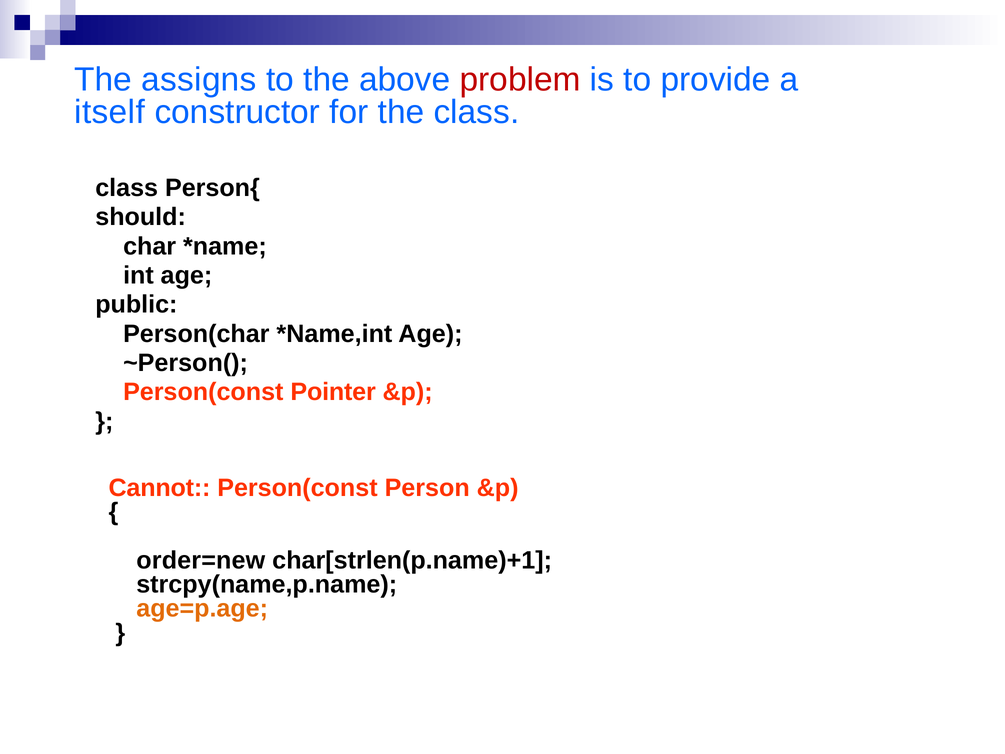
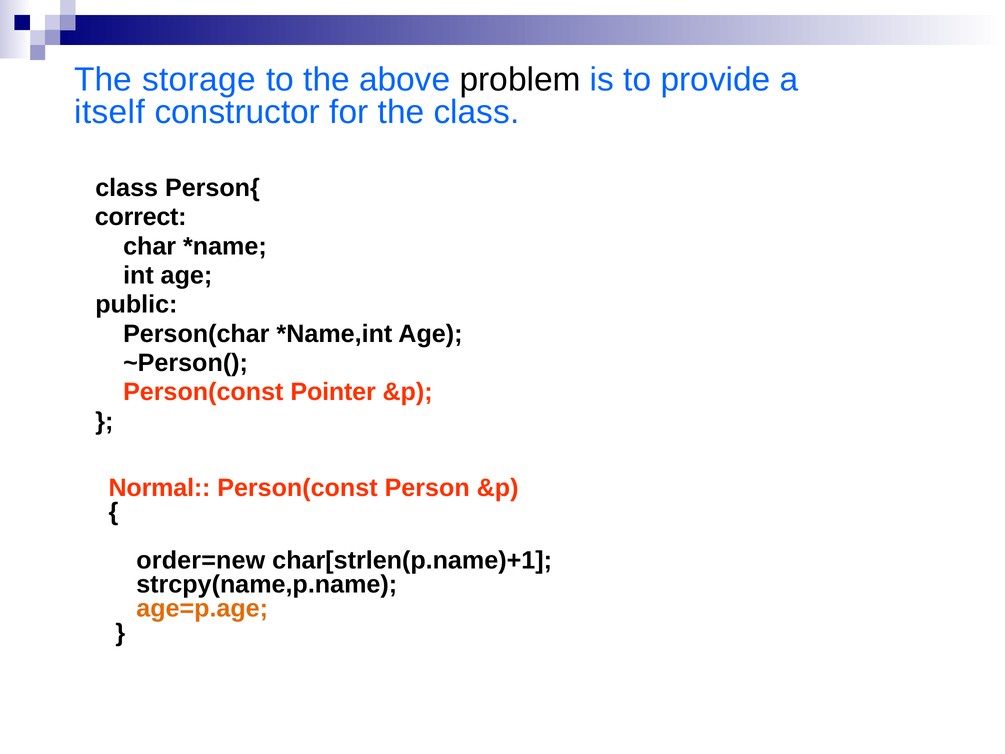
assigns: assigns -> storage
problem colour: red -> black
should: should -> correct
Cannot: Cannot -> Normal
